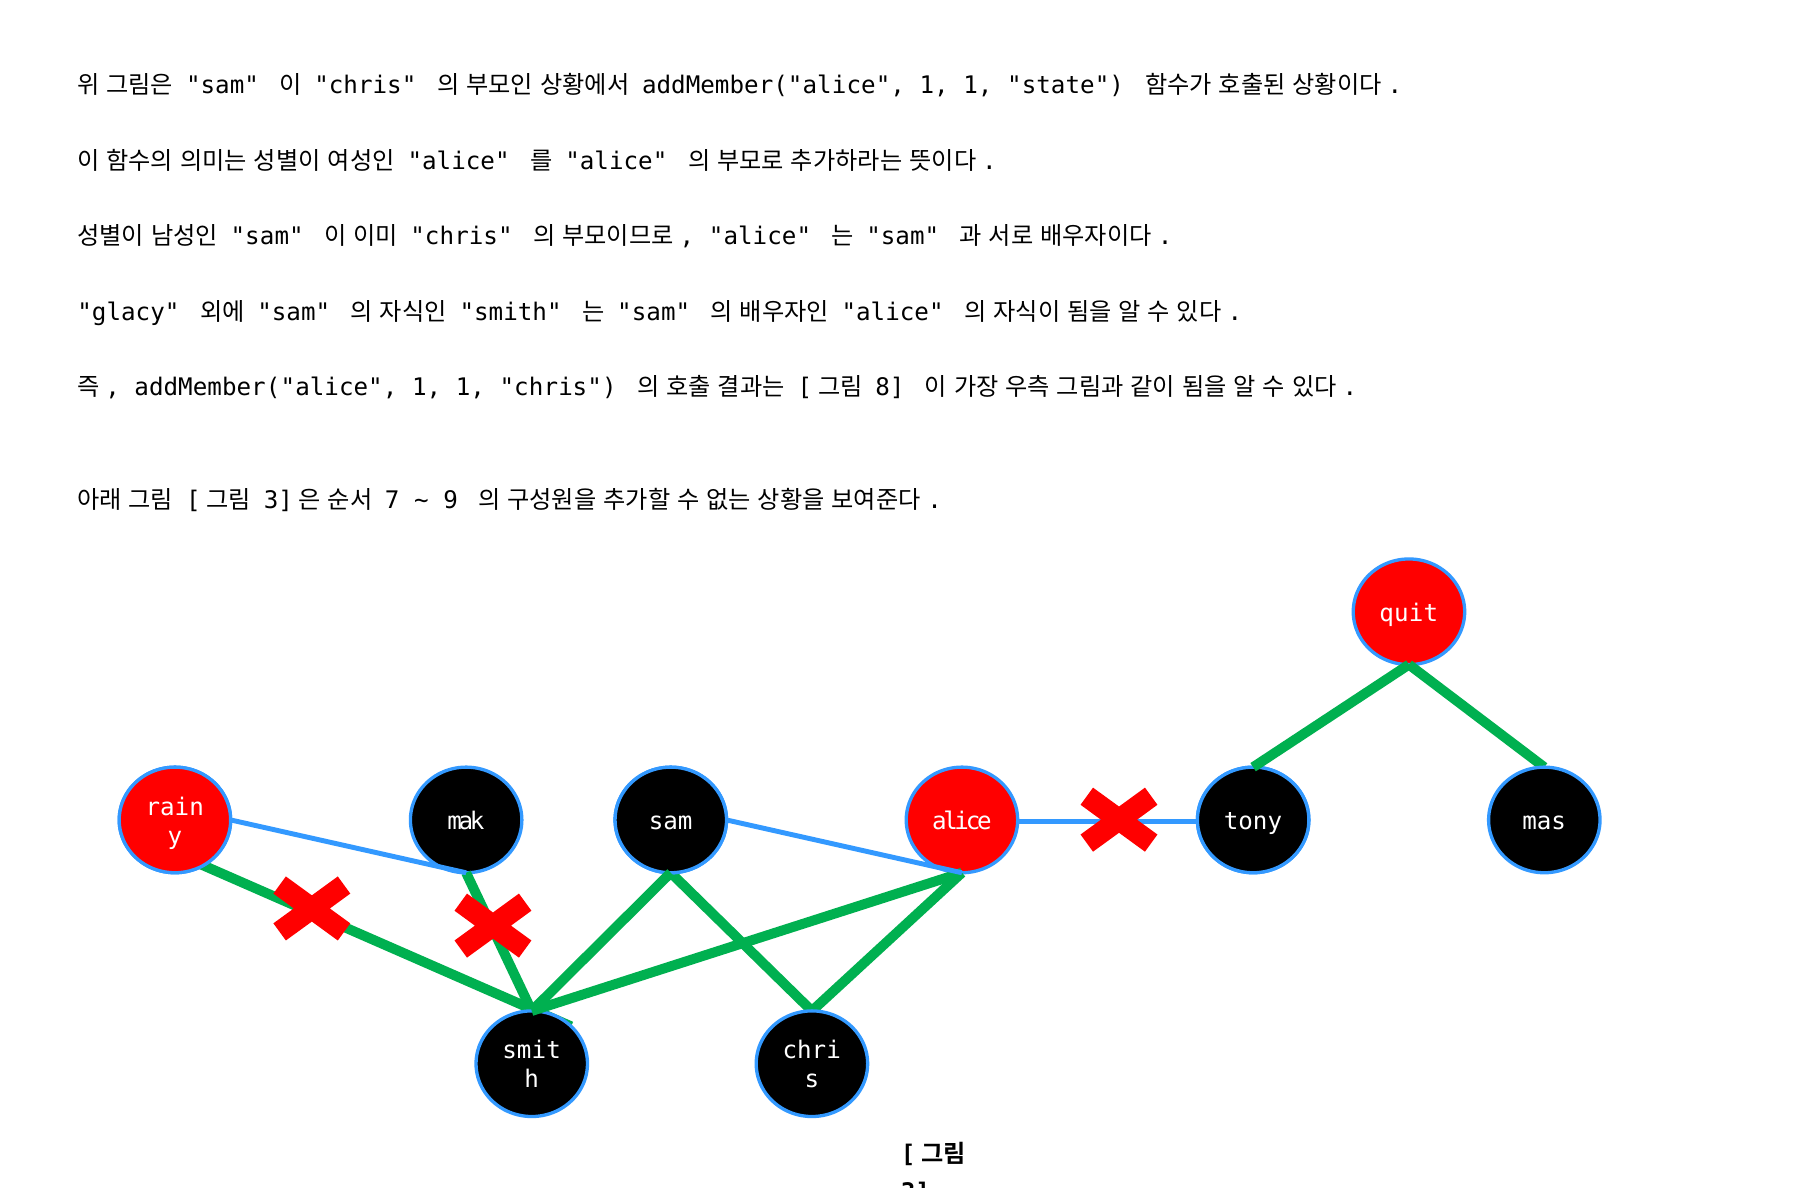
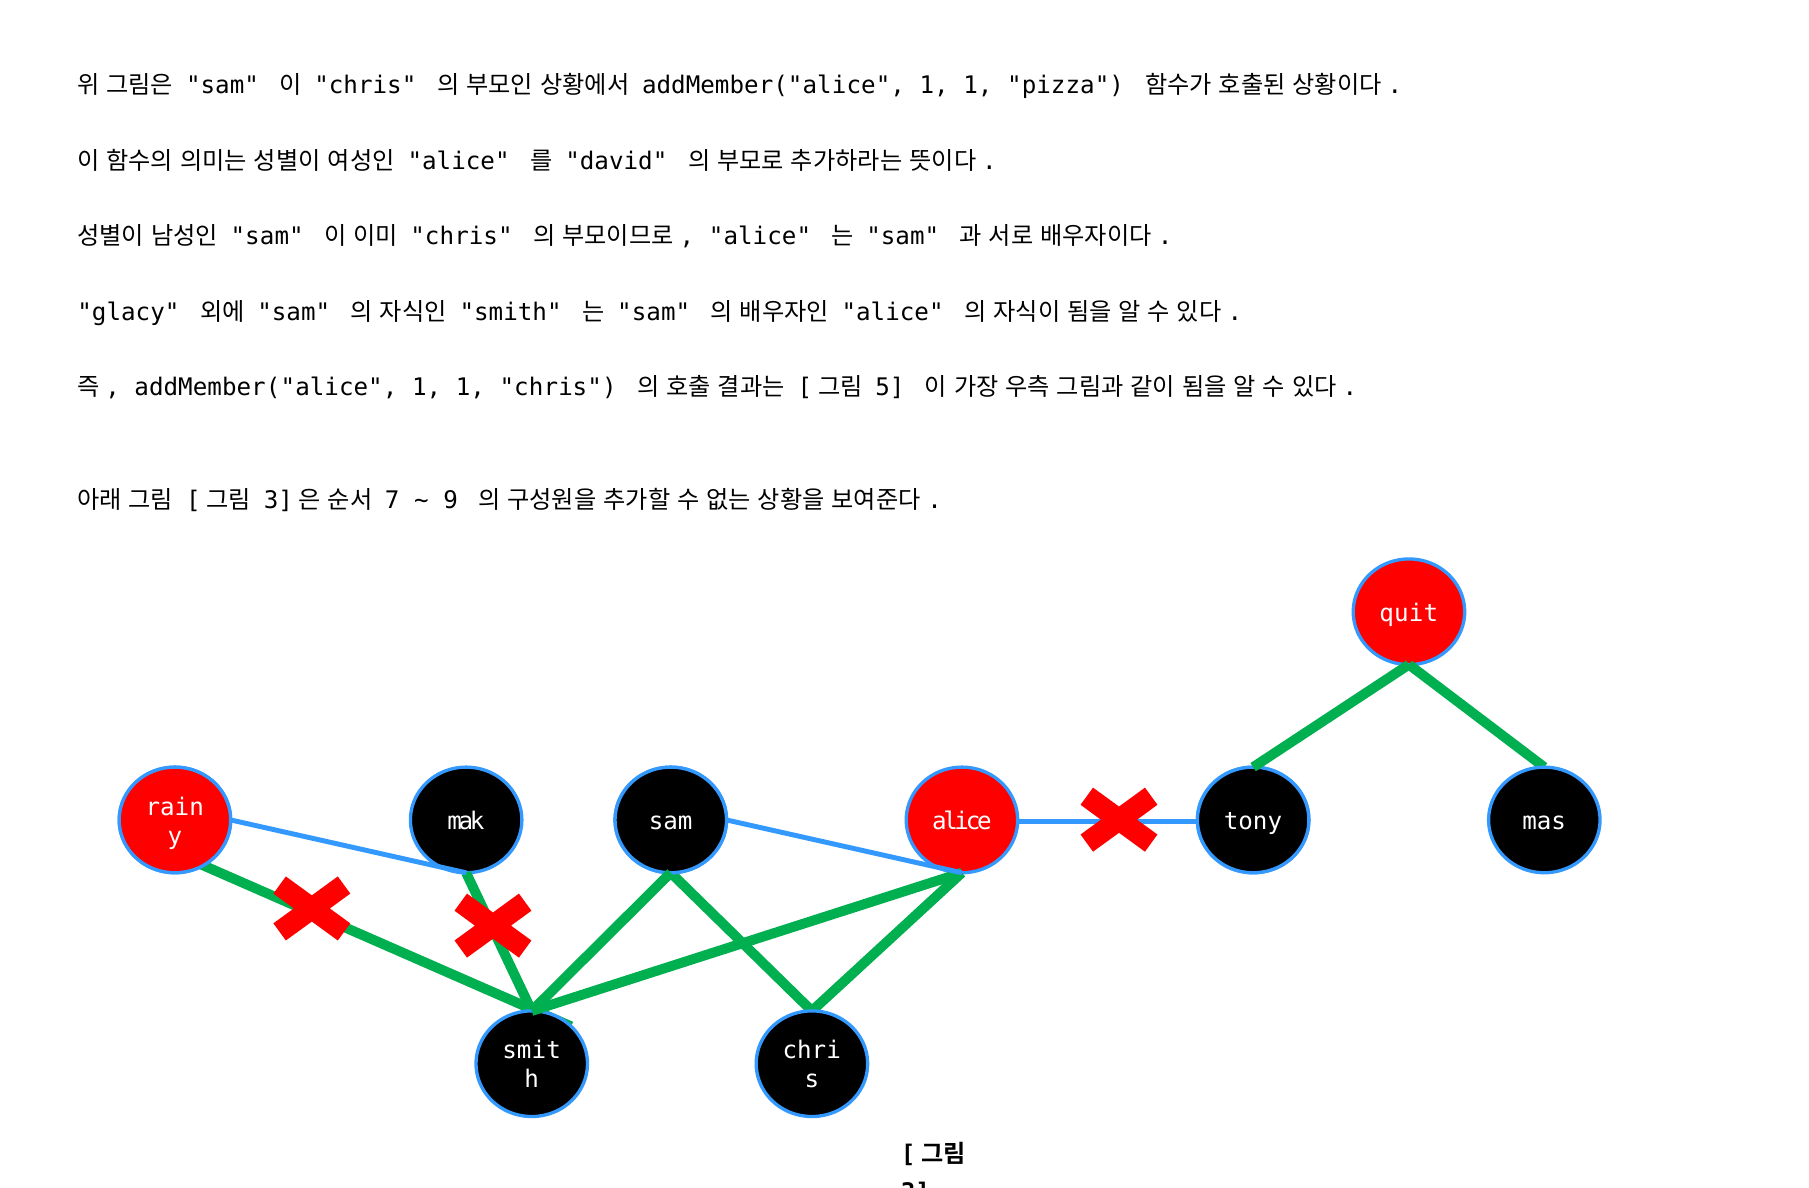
state: state -> pizza
alice at (616, 161): alice -> david
8: 8 -> 5
